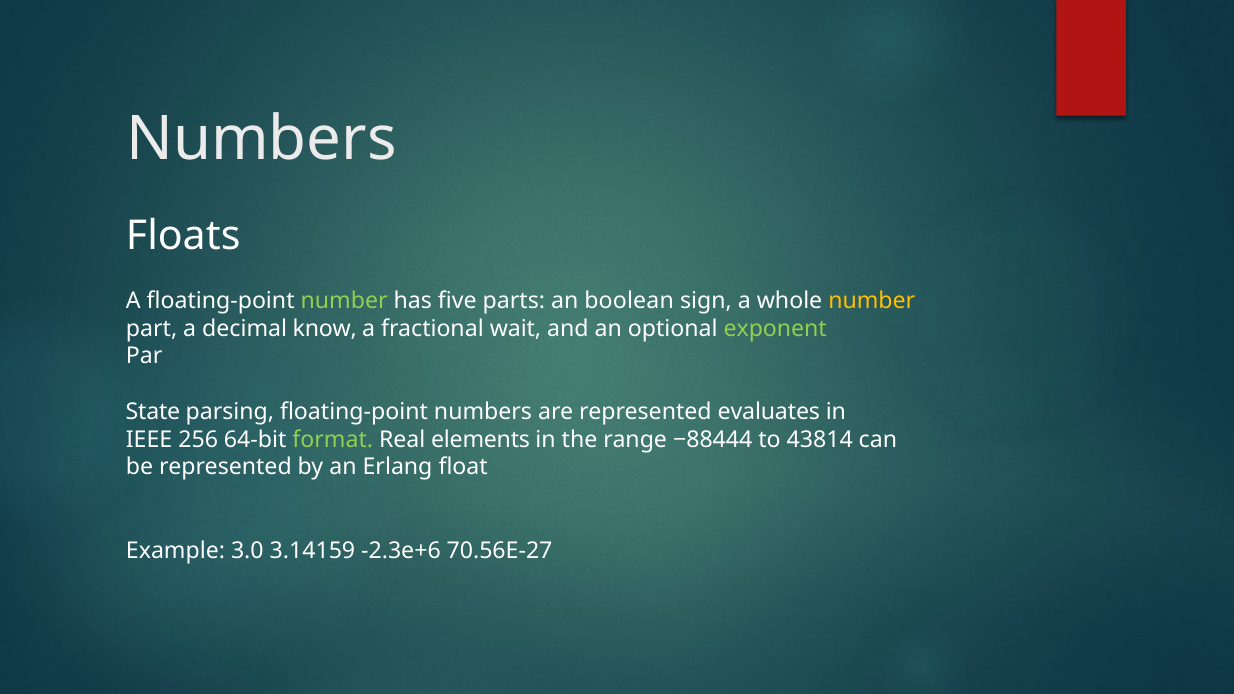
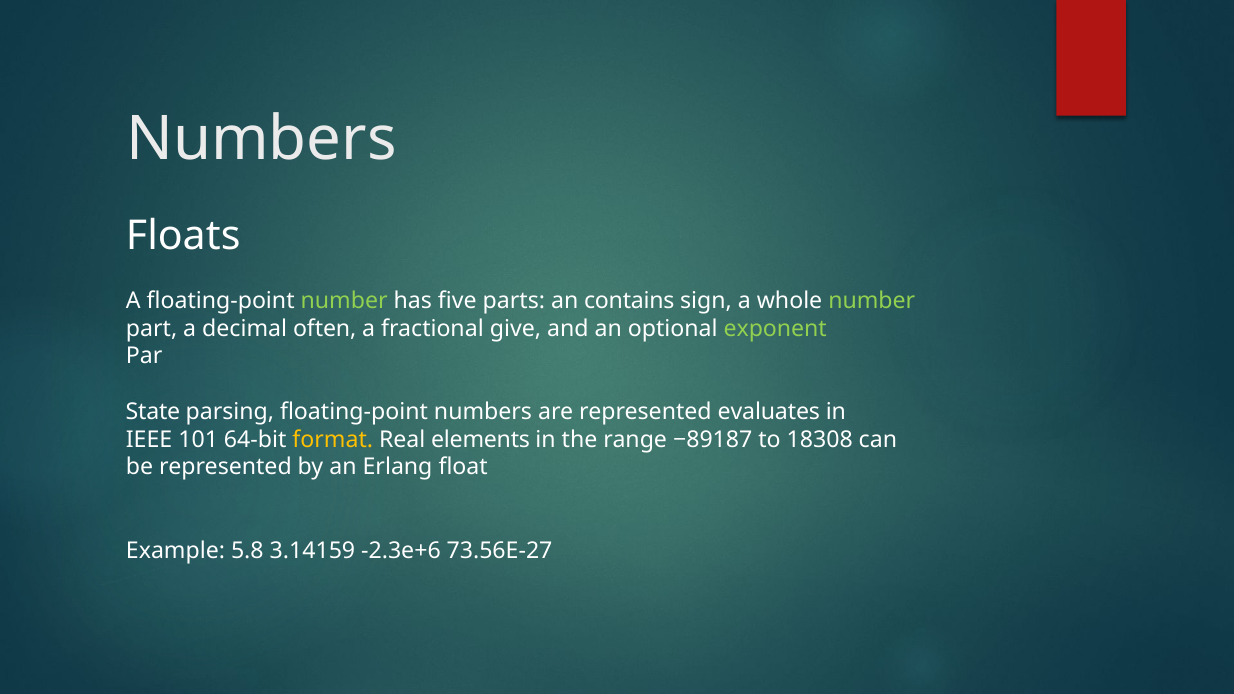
boolean: boolean -> contains
number at (872, 301) colour: yellow -> light green
know: know -> often
wait: wait -> give
256: 256 -> 101
format colour: light green -> yellow
−88444: −88444 -> −89187
43814: 43814 -> 18308
3.0: 3.0 -> 5.8
70.56E-27: 70.56E-27 -> 73.56E-27
